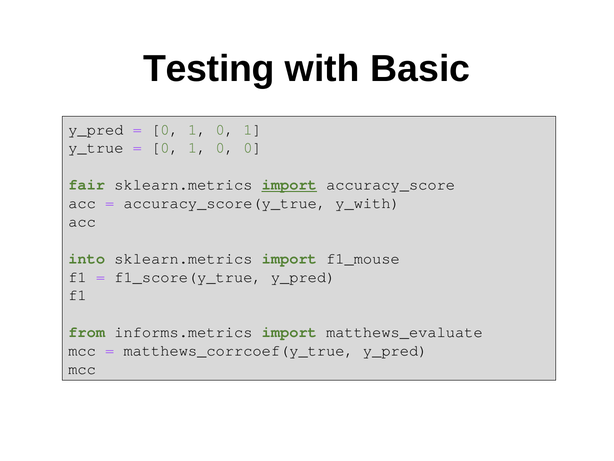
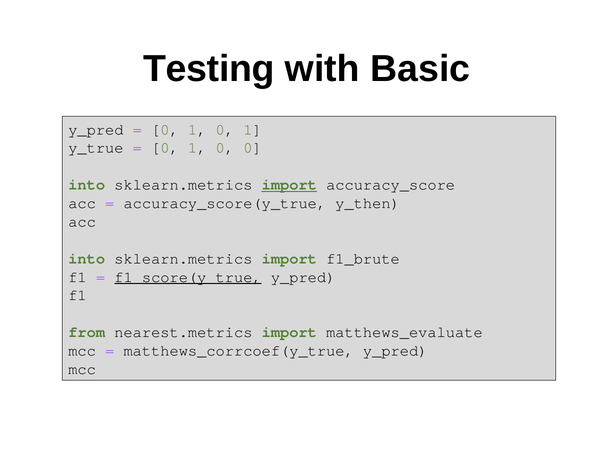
fair at (87, 185): fair -> into
y_with: y_with -> y_then
f1_mouse: f1_mouse -> f1_brute
f1_score(y_true underline: none -> present
informs.metrics: informs.metrics -> nearest.metrics
